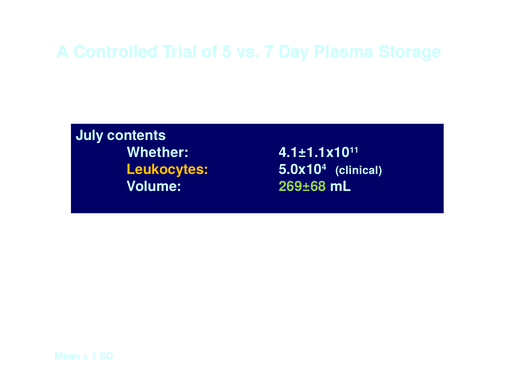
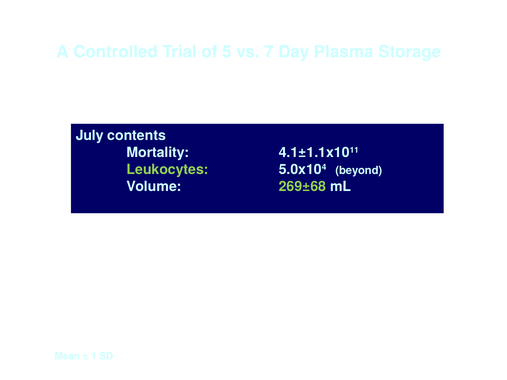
Whether: Whether -> Mortality
Leukocytes colour: yellow -> light green
clinical: clinical -> beyond
